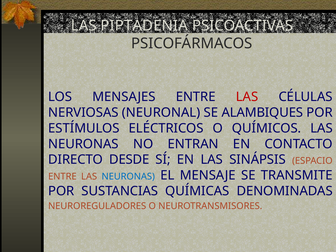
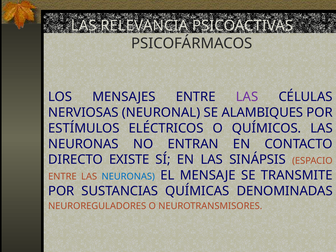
PIPTADENIA: PIPTADENIA -> RELEVANCIA
LAS at (247, 97) colour: red -> purple
DESDE: DESDE -> EXISTE
